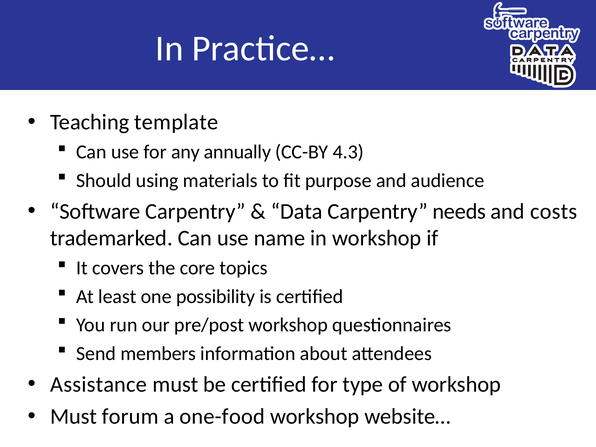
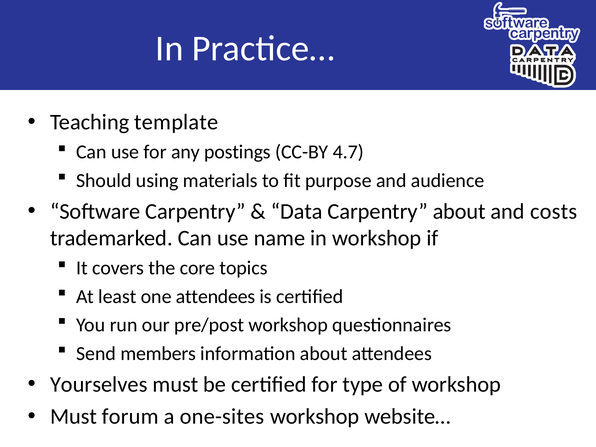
annually: annually -> postings
4.3: 4.3 -> 4.7
Carpentry needs: needs -> about
one possibility: possibility -> attendees
Assistance: Assistance -> Yourselves
one-food: one-food -> one-sites
